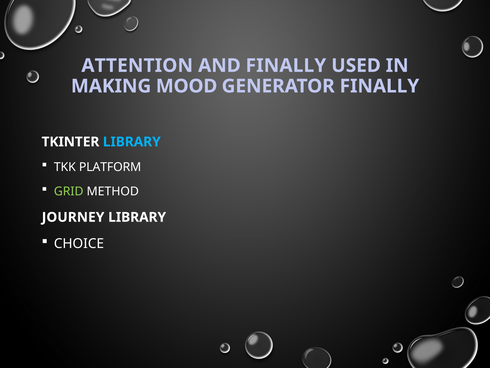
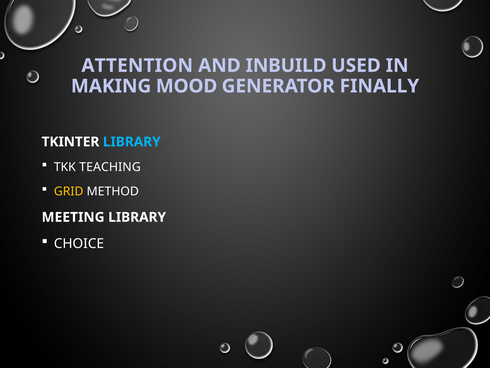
AND FINALLY: FINALLY -> INBUILD
PLATFORM: PLATFORM -> TEACHING
GRID colour: light green -> yellow
JOURNEY: JOURNEY -> MEETING
